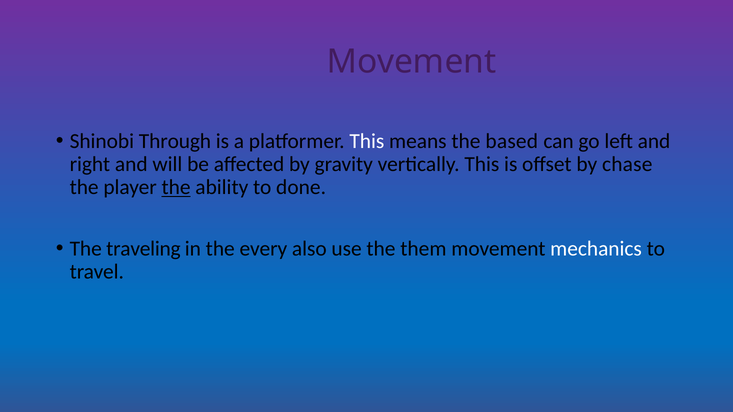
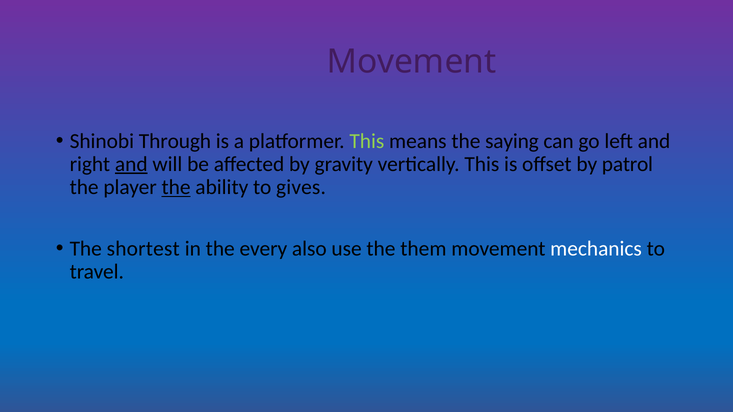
This at (367, 141) colour: white -> light green
based: based -> saying
and at (131, 164) underline: none -> present
chase: chase -> patrol
done: done -> gives
traveling: traveling -> shortest
